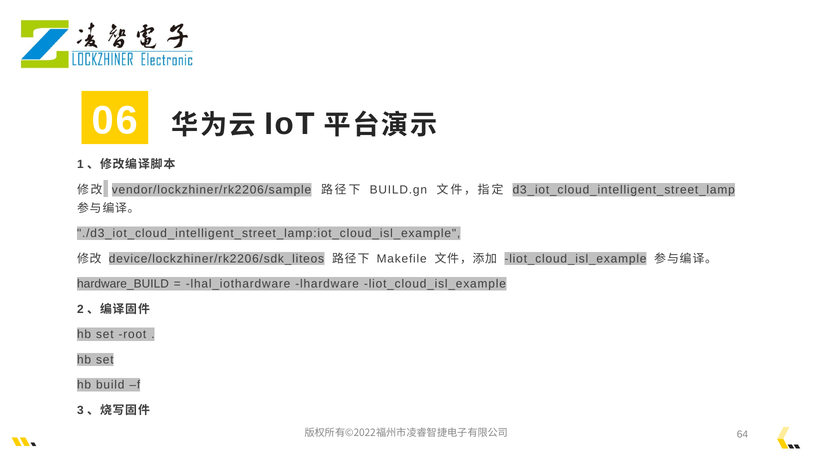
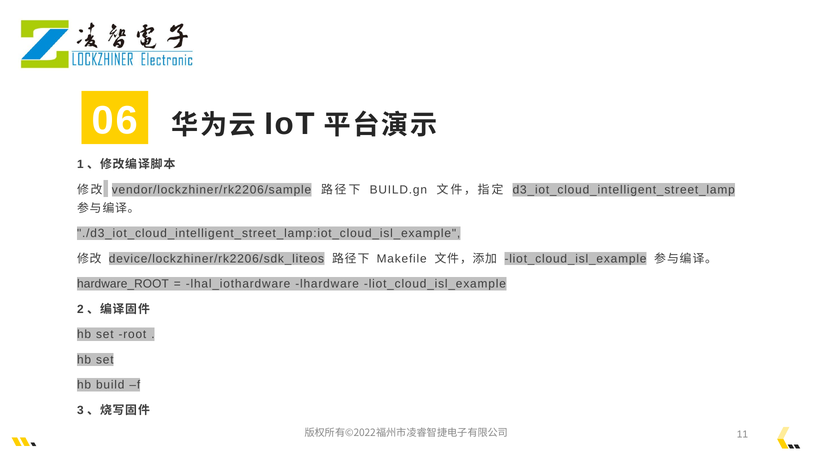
hardware_BUILD: hardware_BUILD -> hardware_ROOT
64: 64 -> 11
